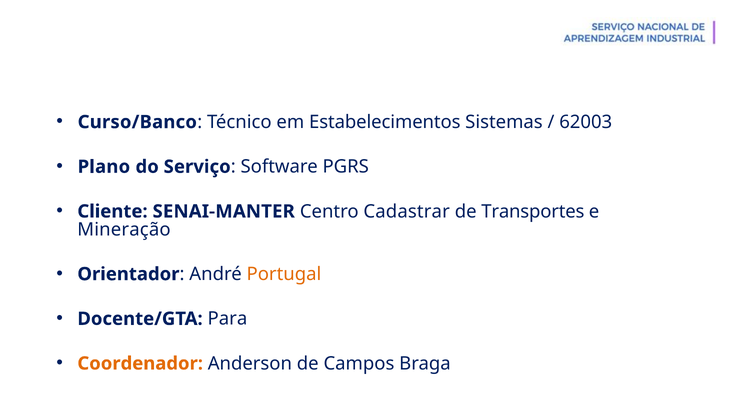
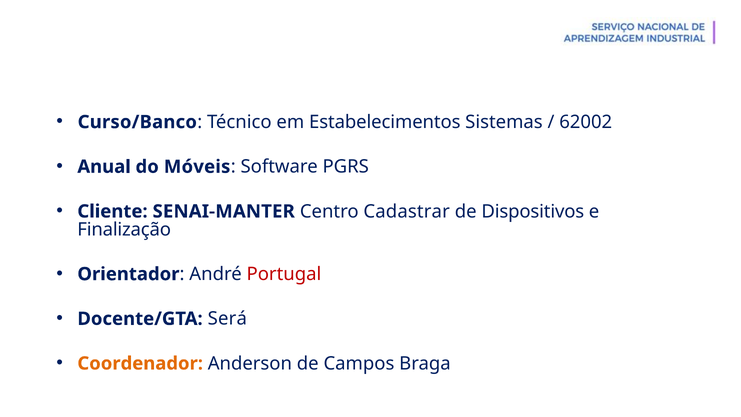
62003: 62003 -> 62002
Plano: Plano -> Anual
Serviço: Serviço -> Móveis
Transportes: Transportes -> Dispositivos
Mineração: Mineração -> Finalização
Portugal colour: orange -> red
Para: Para -> Será
